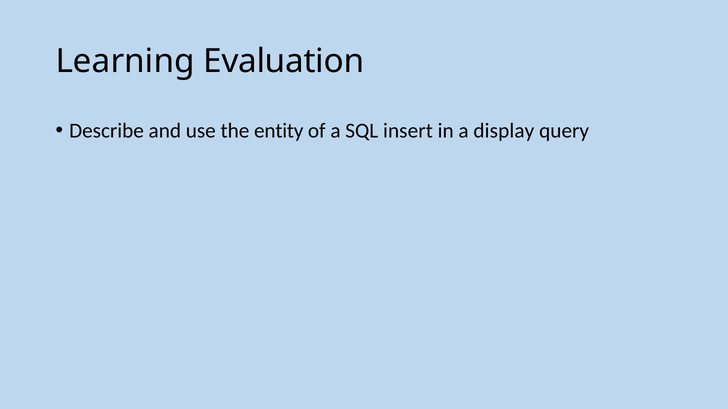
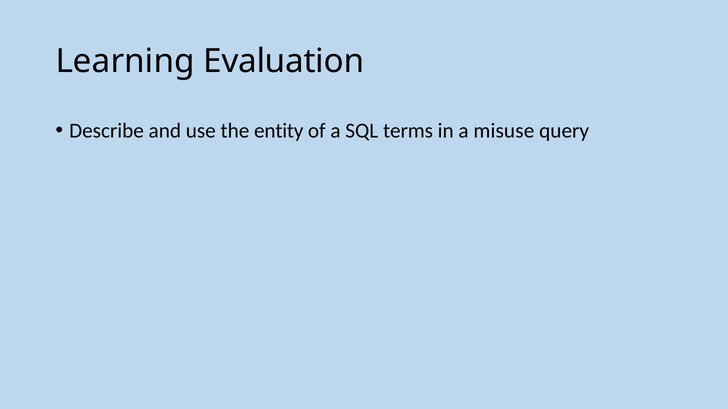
insert: insert -> terms
display: display -> misuse
